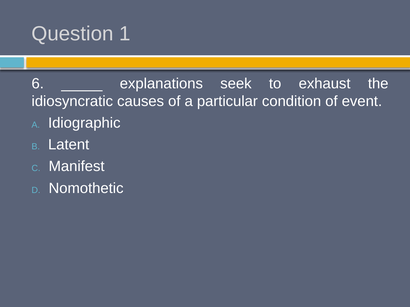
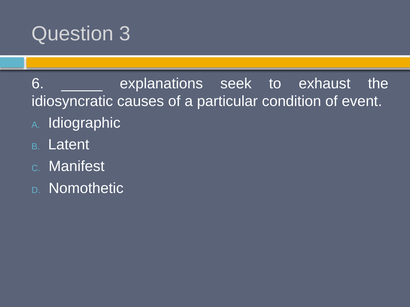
1: 1 -> 3
